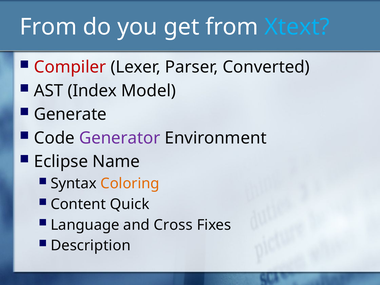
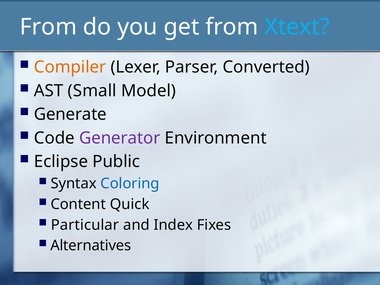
Compiler colour: red -> orange
Index: Index -> Small
Name: Name -> Public
Coloring colour: orange -> blue
Language: Language -> Particular
Cross: Cross -> Index
Description: Description -> Alternatives
